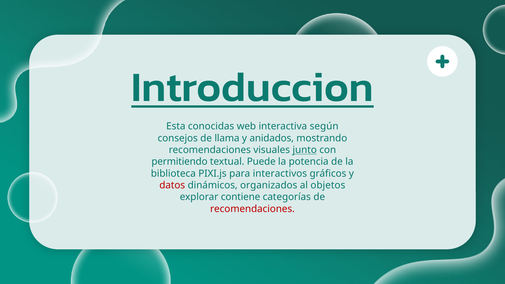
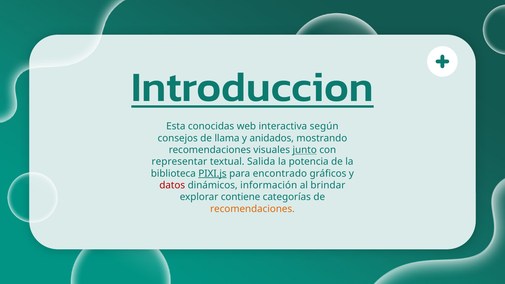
permitiendo: permitiendo -> representar
Puede: Puede -> Salida
PIXI.js underline: none -> present
interactivos: interactivos -> encontrado
organizados: organizados -> información
objetos: objetos -> brindar
recomendaciones at (252, 209) colour: red -> orange
